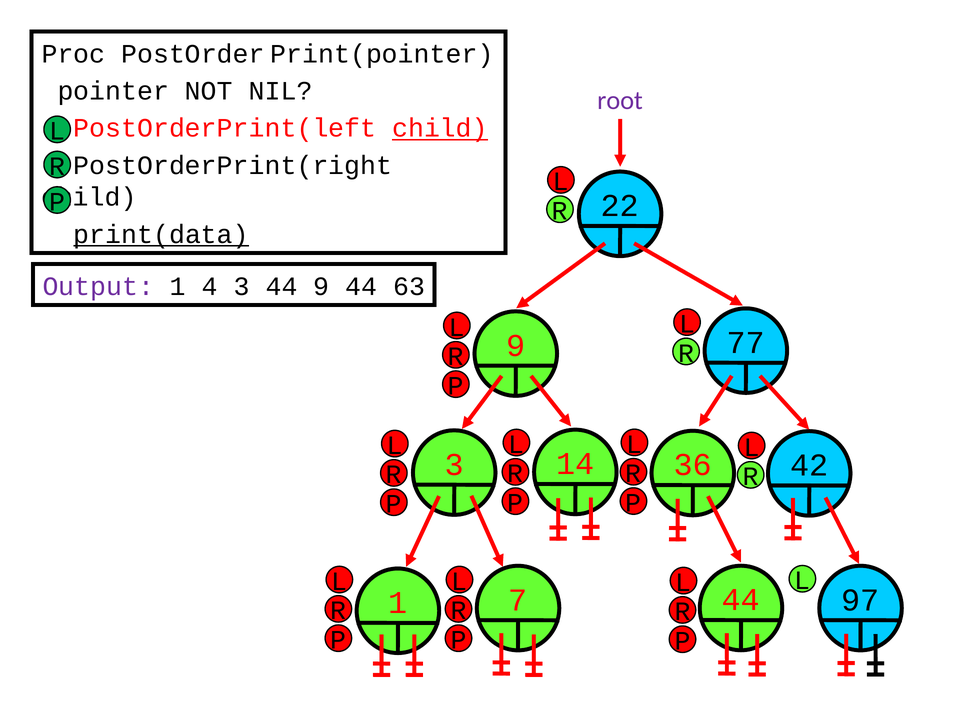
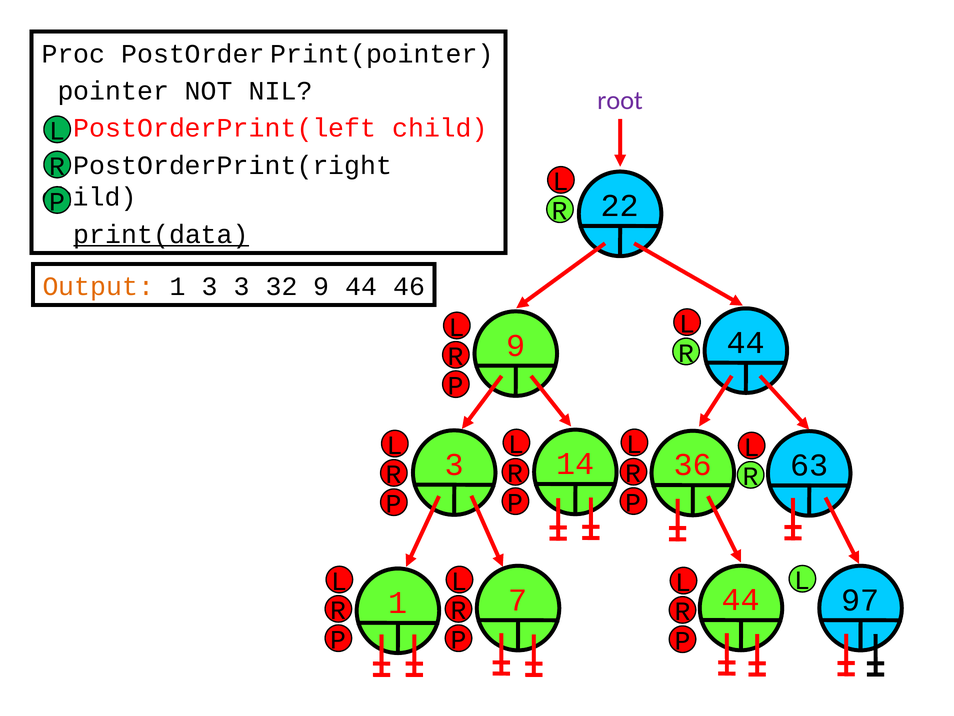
child at (440, 128) underline: present -> none
Output colour: purple -> orange
4 at (210, 286): 4 -> 3
3 44: 44 -> 32
63: 63 -> 46
77 at (746, 342): 77 -> 44
42: 42 -> 63
